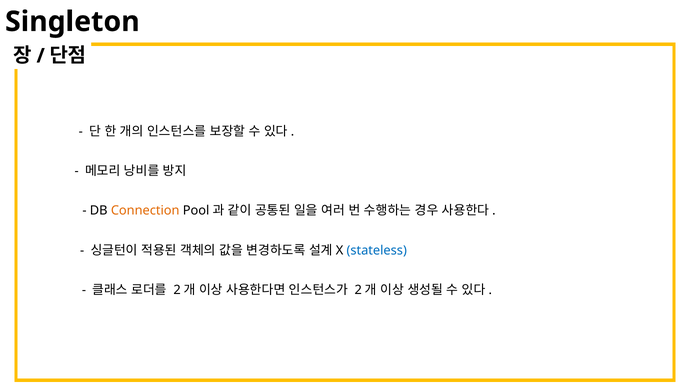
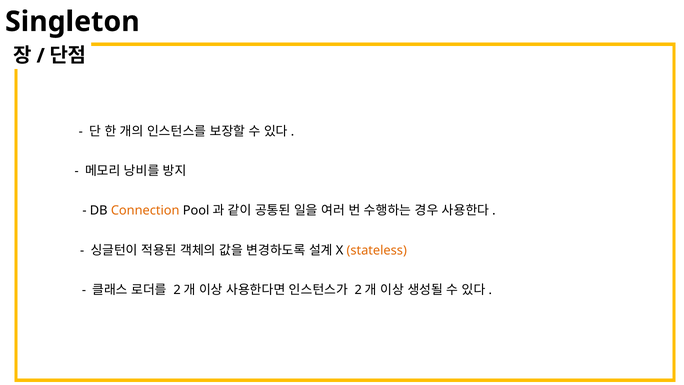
stateless colour: blue -> orange
